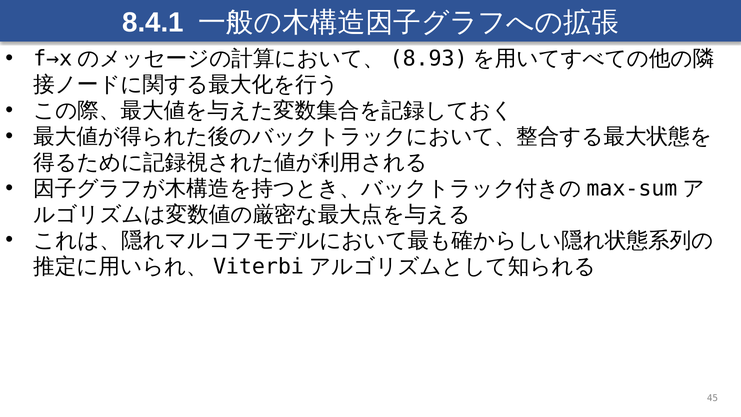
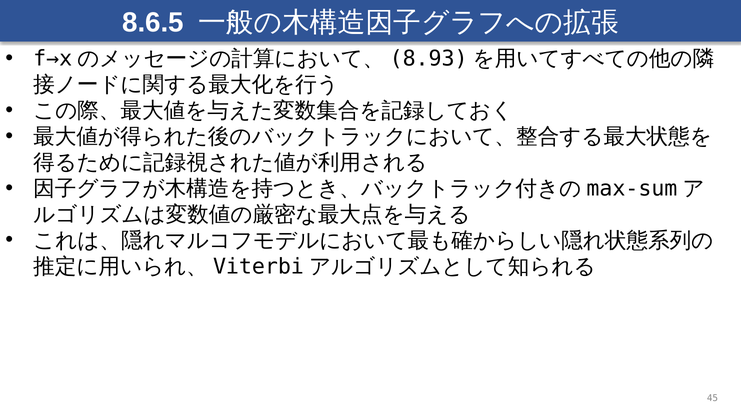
8.4.1: 8.4.1 -> 8.6.5
